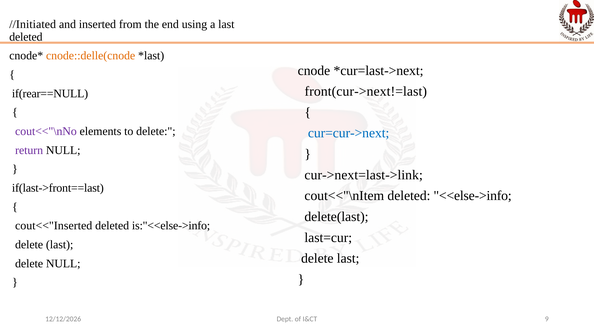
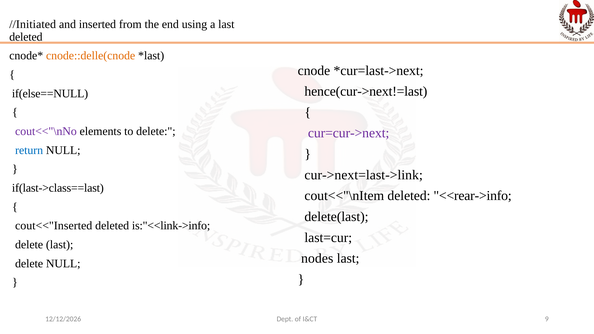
front(cur->next!=last: front(cur->next!=last -> hence(cur->next!=last
if(rear==NULL: if(rear==NULL -> if(else==NULL
cur=cur->next colour: blue -> purple
return colour: purple -> blue
if(last->front==last: if(last->front==last -> if(last->class==last
<<else->info: <<else->info -> <<rear->info
is:"<<else->info: is:"<<else->info -> is:"<<link->info
delete at (317, 259): delete -> nodes
